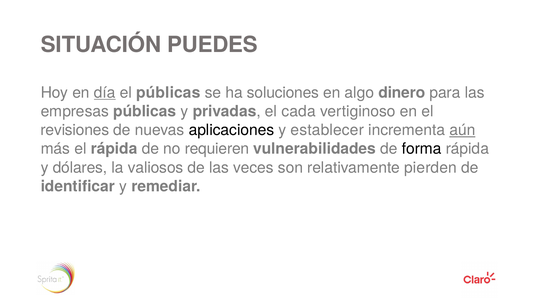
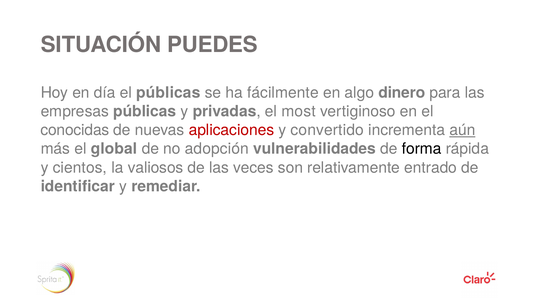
día underline: present -> none
soluciones: soluciones -> fácilmente
cada: cada -> most
revisiones: revisiones -> conocidas
aplicaciones colour: black -> red
establecer: establecer -> convertido
el rápida: rápida -> global
requieren: requieren -> adopción
dólares: dólares -> cientos
pierden: pierden -> entrado
